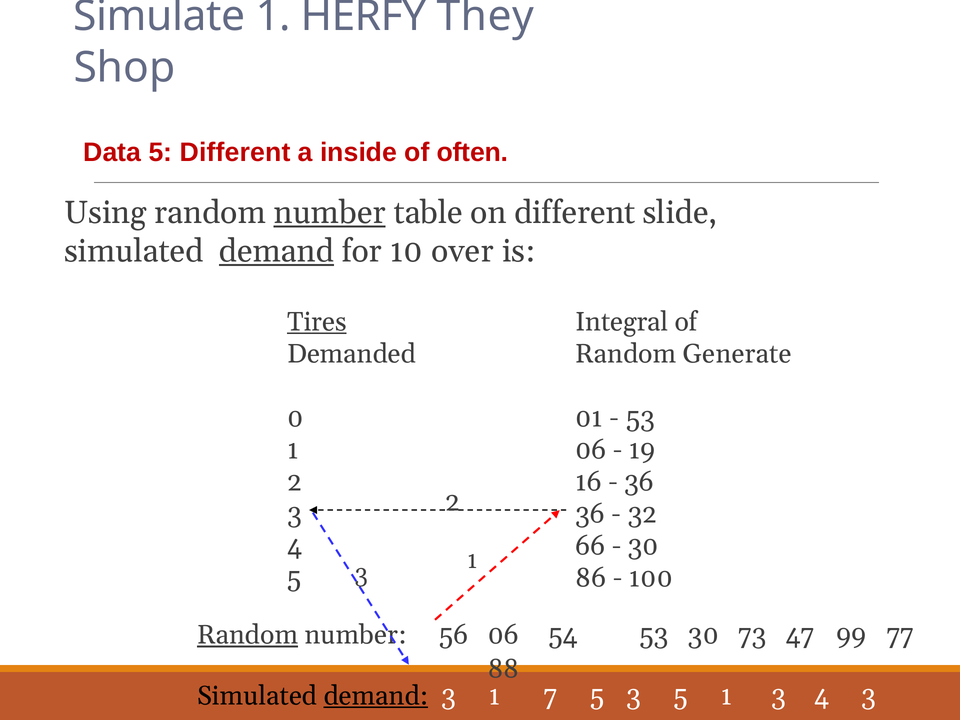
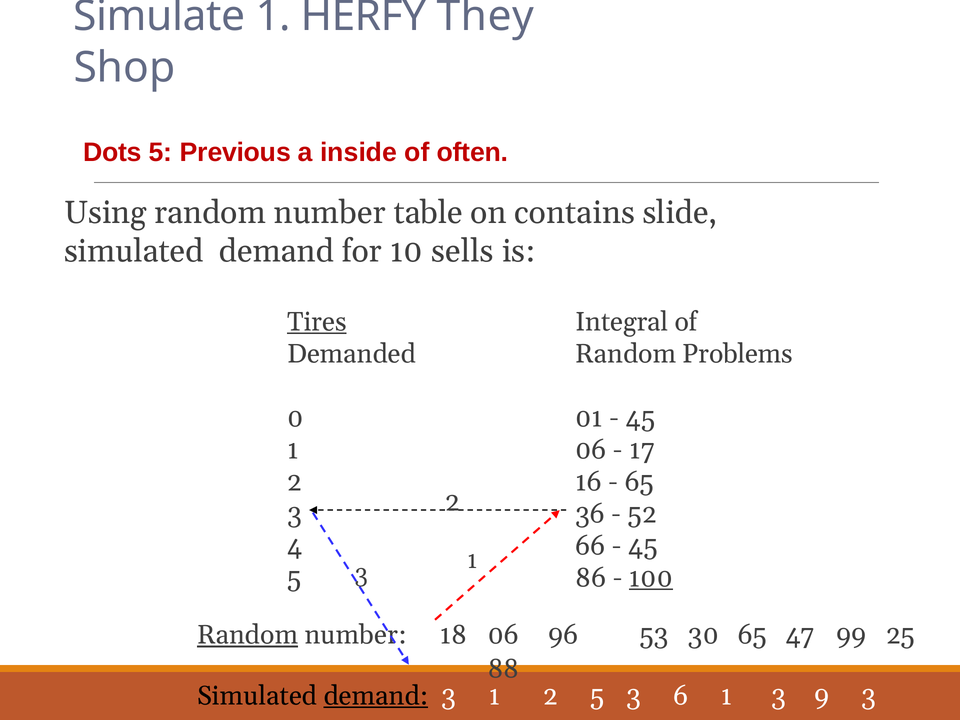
Data: Data -> Dots
5 Different: Different -> Previous
number at (330, 213) underline: present -> none
on different: different -> contains
demand at (276, 251) underline: present -> none
over: over -> sells
Generate: Generate -> Problems
53 at (641, 418): 53 -> 45
19: 19 -> 17
36 at (639, 482): 36 -> 65
32: 32 -> 52
30 at (643, 546): 30 -> 45
100 underline: none -> present
56: 56 -> 18
54: 54 -> 96
30 73: 73 -> 65
77: 77 -> 25
3 1 7: 7 -> 2
3 5: 5 -> 6
1 3 4: 4 -> 9
